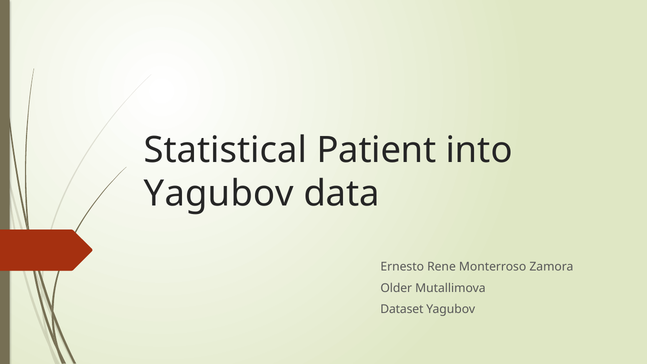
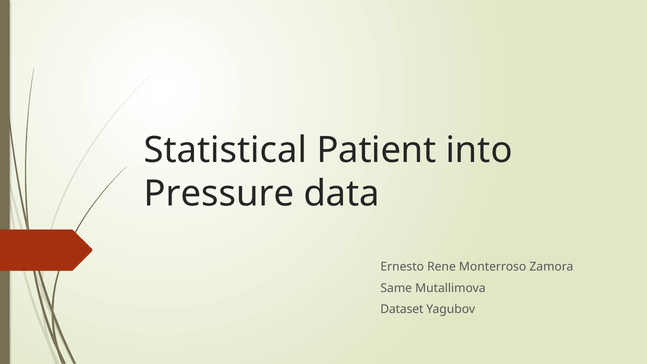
Yagubov at (219, 194): Yagubov -> Pressure
Older: Older -> Same
